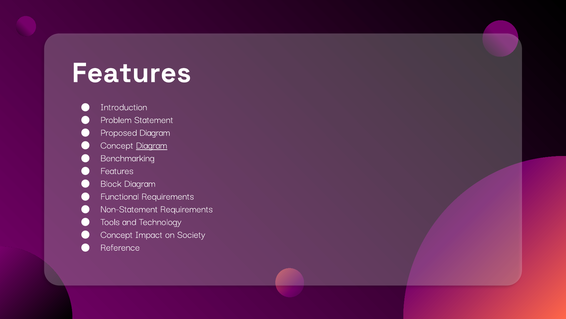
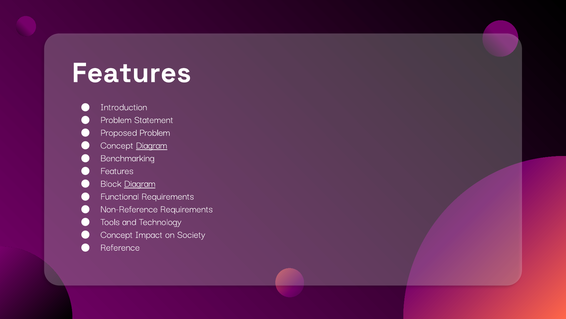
Proposed Diagram: Diagram -> Problem
Diagram at (140, 183) underline: none -> present
Non-Statement: Non-Statement -> Non-Reference
